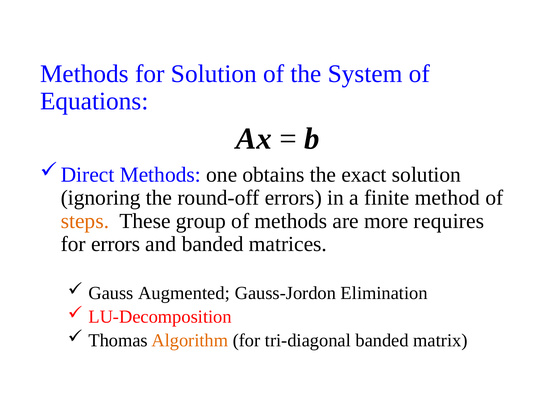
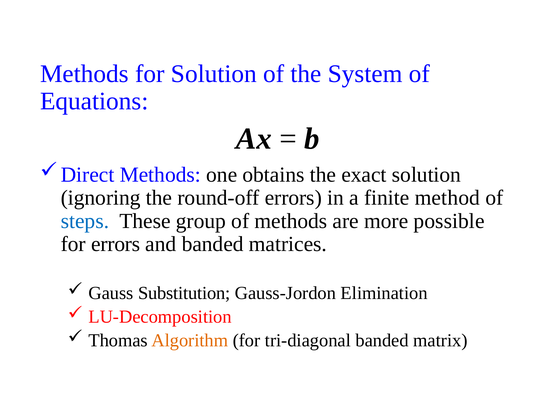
steps colour: orange -> blue
requires: requires -> possible
Augmented: Augmented -> Substitution
